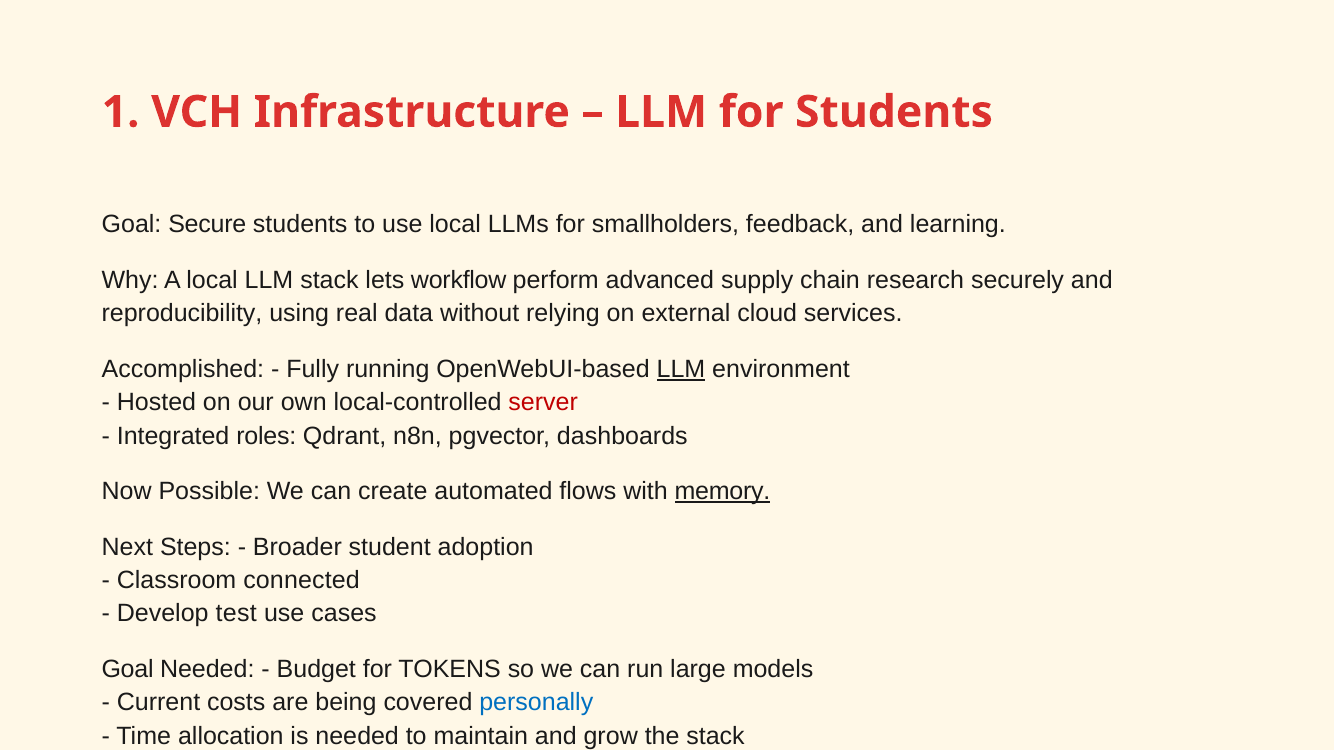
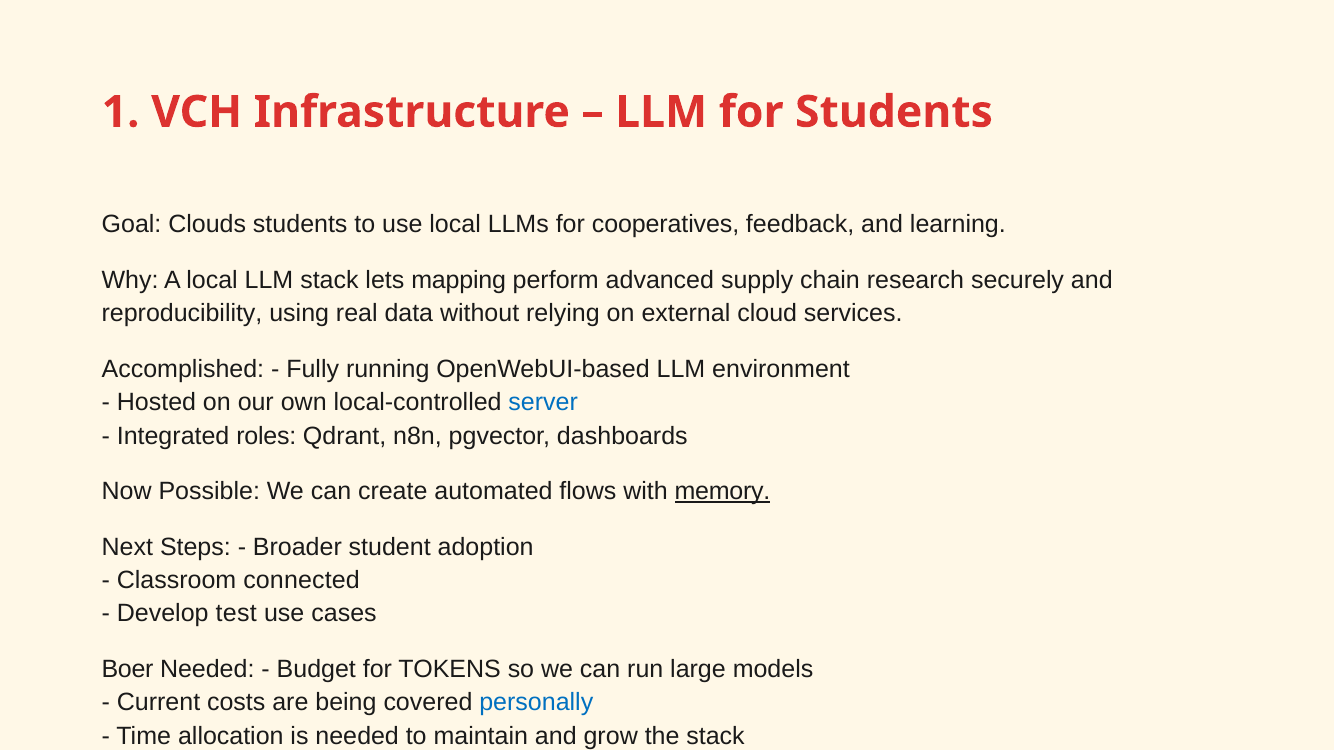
Secure: Secure -> Clouds
smallholders: smallholders -> cooperatives
workflow: workflow -> mapping
LLM at (681, 369) underline: present -> none
server colour: red -> blue
Goal at (128, 670): Goal -> Boer
